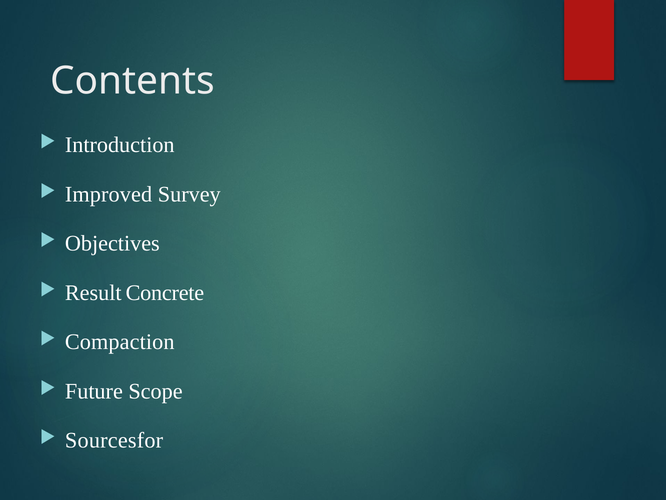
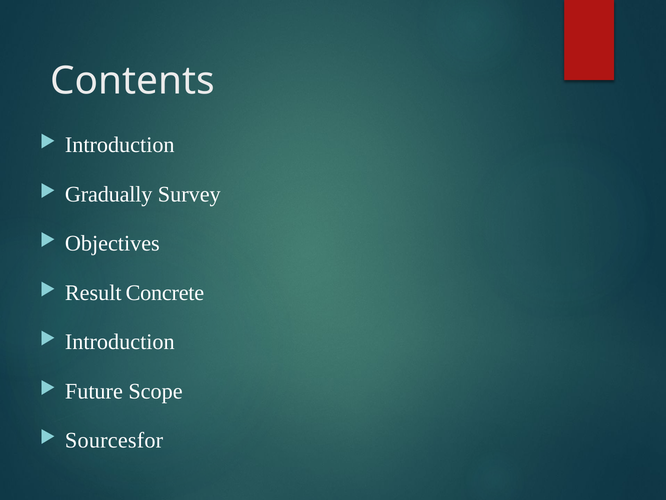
Improved: Improved -> Gradually
Compaction at (120, 342): Compaction -> Introduction
